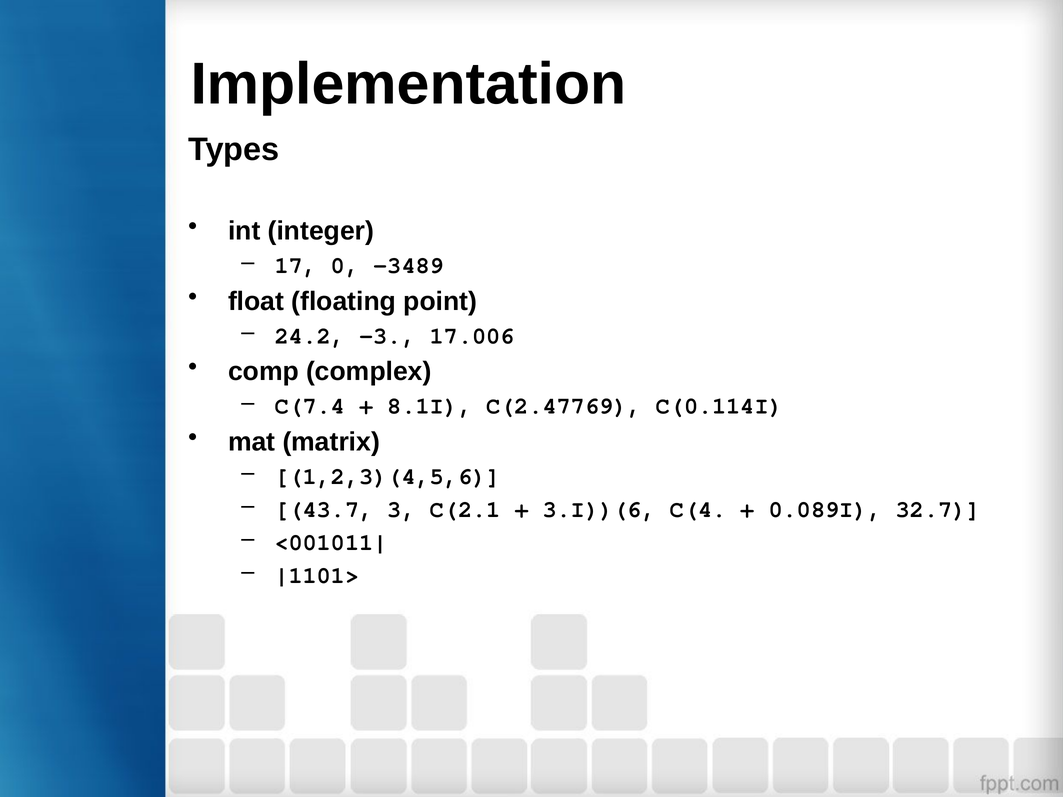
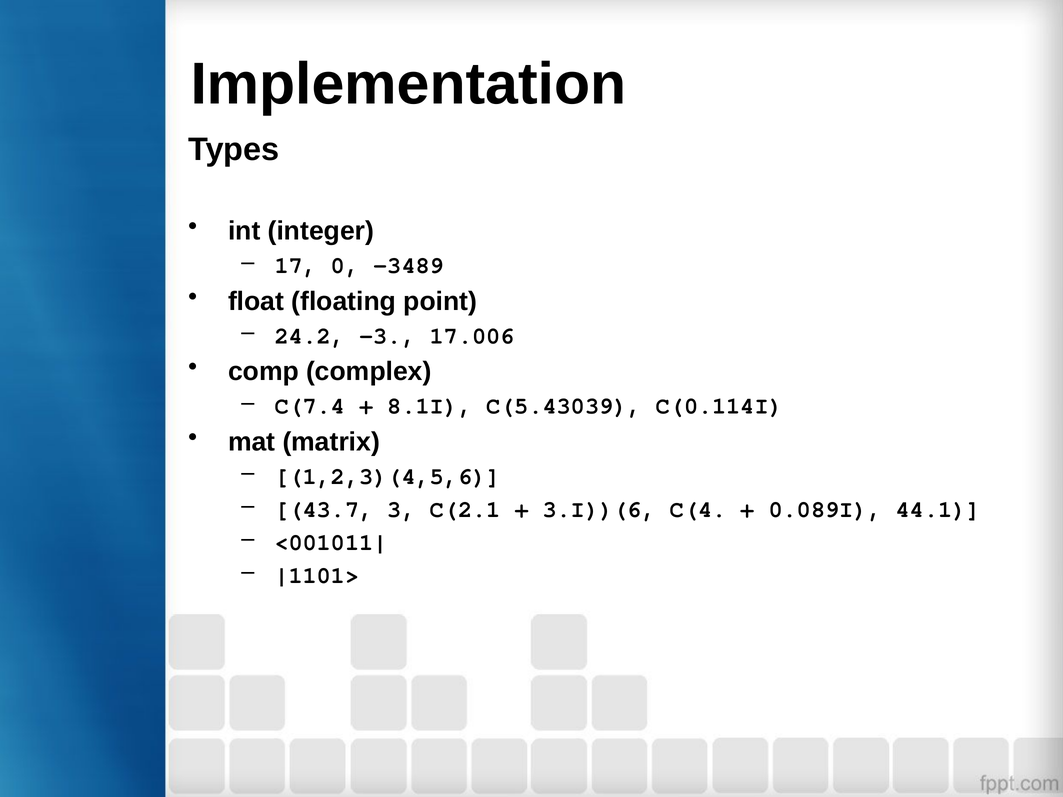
C(2.47769: C(2.47769 -> C(5.43039
32.7: 32.7 -> 44.1
